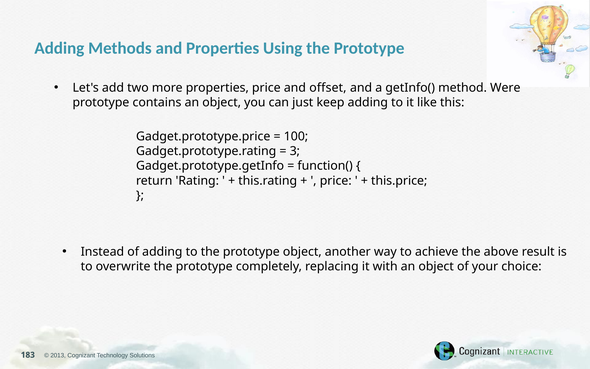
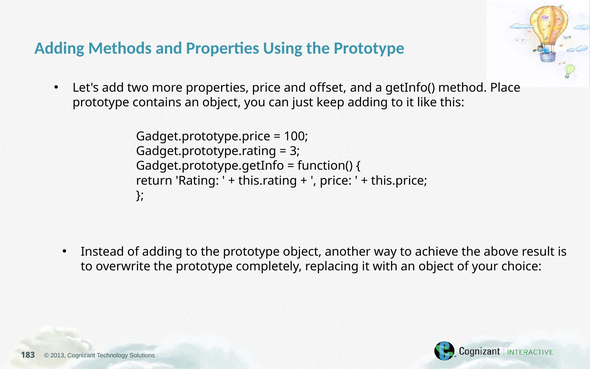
Were: Were -> Place
